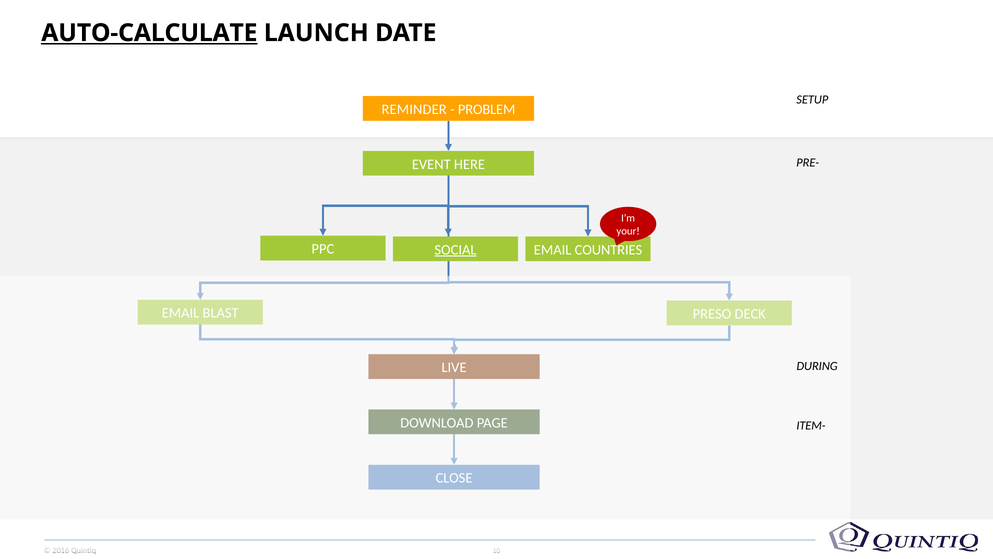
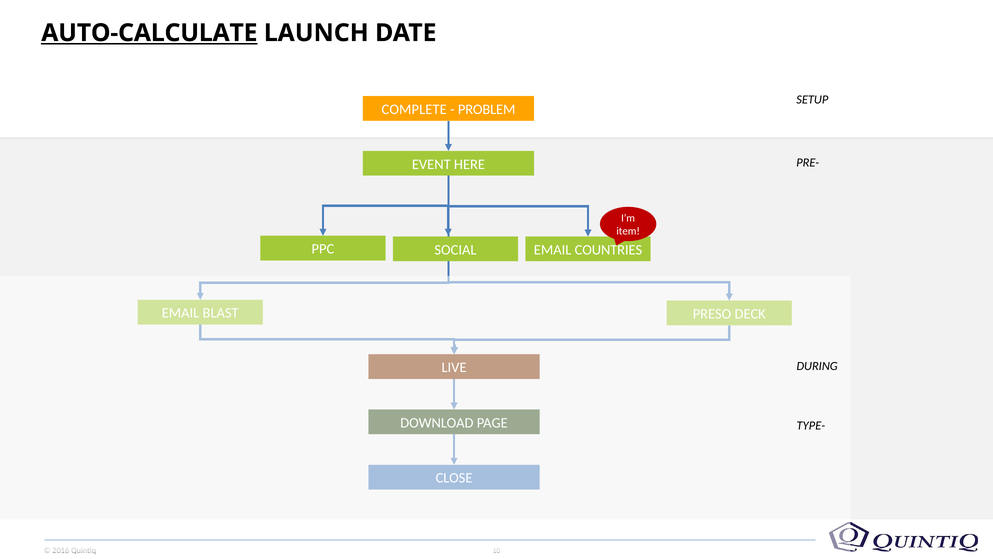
REMINDER: REMINDER -> COMPLETE
your: your -> item
SOCIAL underline: present -> none
ITEM-: ITEM- -> TYPE-
